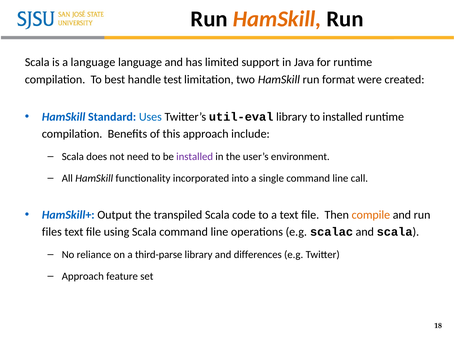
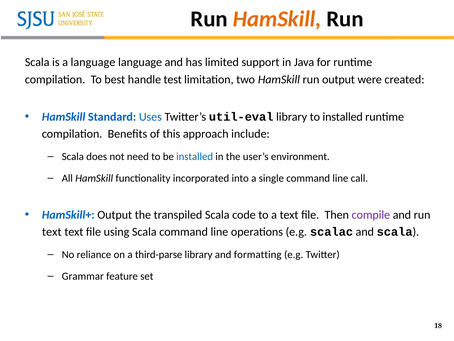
run format: format -> output
installed at (195, 156) colour: purple -> blue
compile colour: orange -> purple
files at (52, 232): files -> text
differences: differences -> formatting
Approach at (83, 276): Approach -> Grammar
